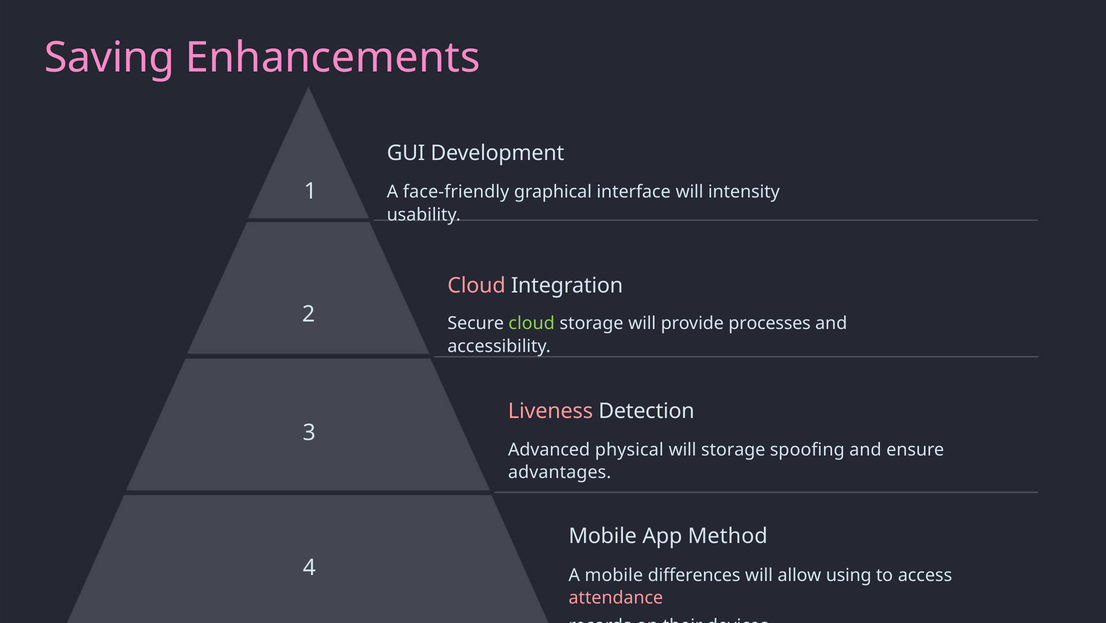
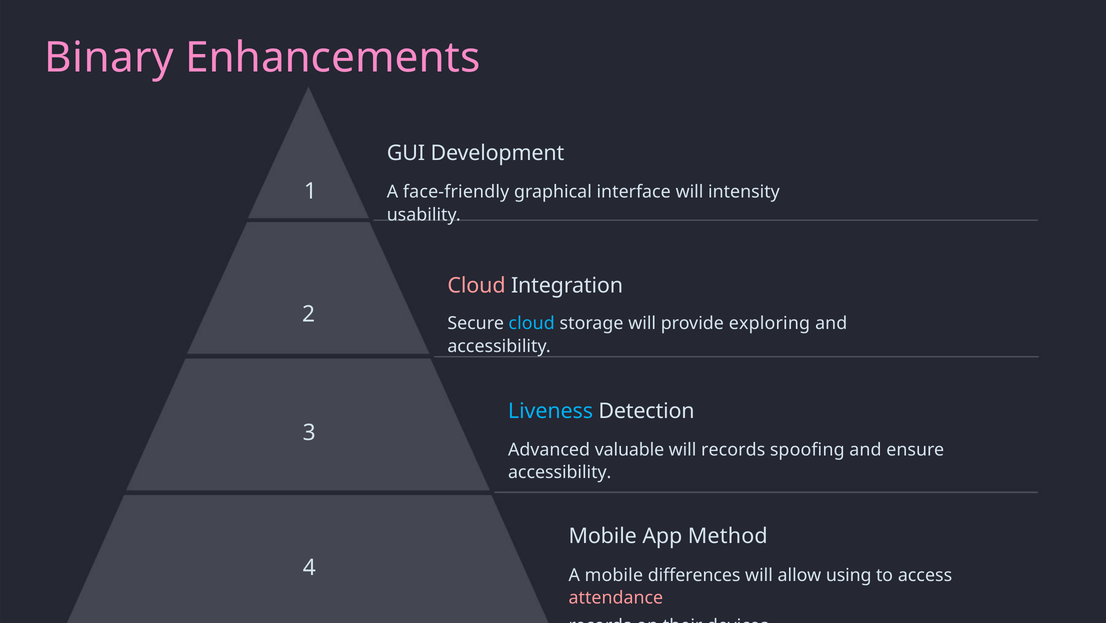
Saving: Saving -> Binary
cloud at (532, 323) colour: light green -> light blue
processes: processes -> exploring
Liveness colour: pink -> light blue
physical: physical -> valuable
will storage: storage -> records
advantages at (560, 473): advantages -> accessibility
